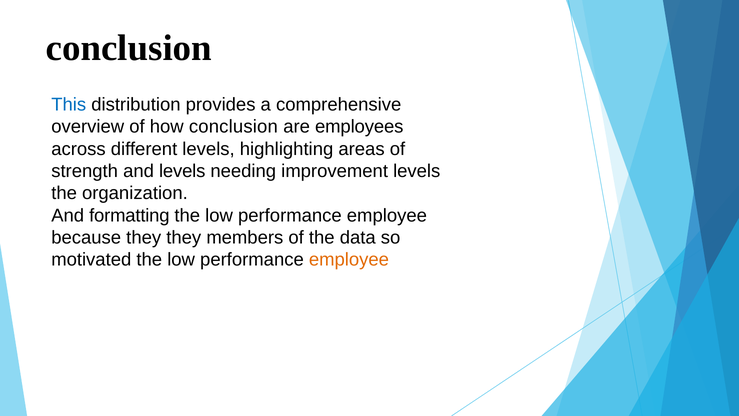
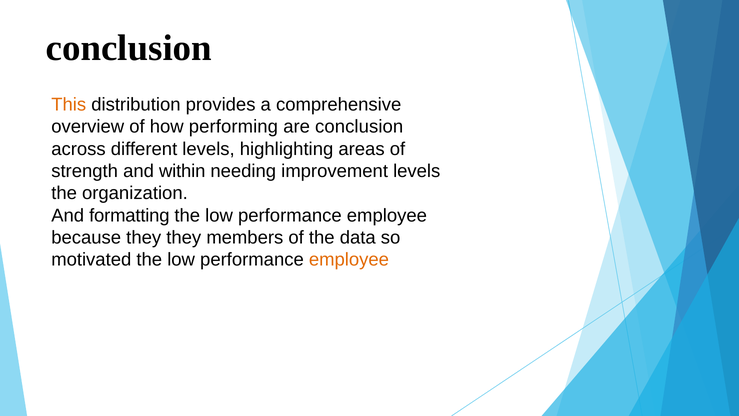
This colour: blue -> orange
how conclusion: conclusion -> performing
are employees: employees -> conclusion
and levels: levels -> within
